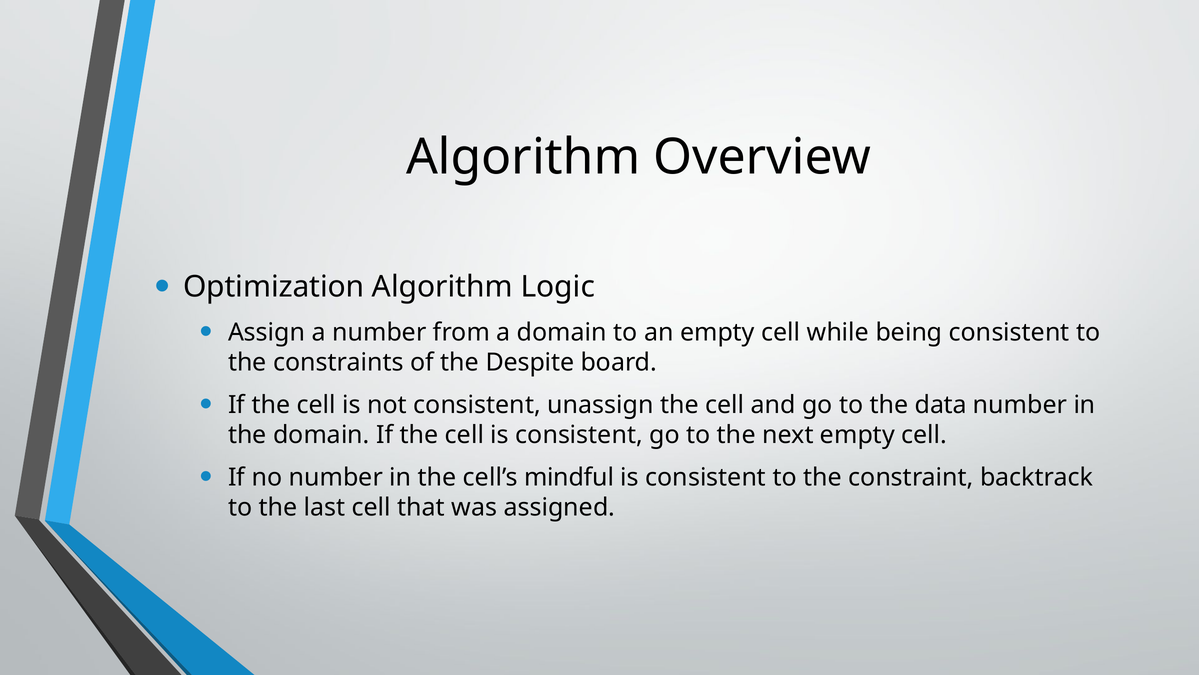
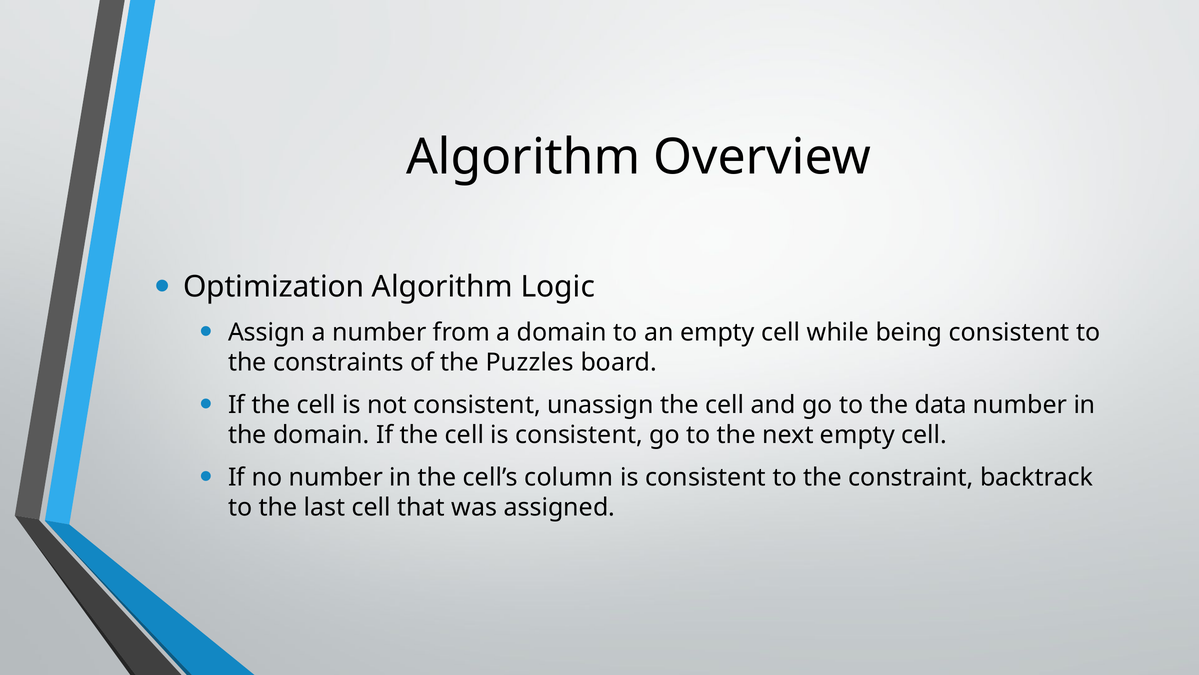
Despite: Despite -> Puzzles
mindful: mindful -> column
